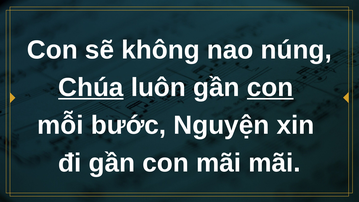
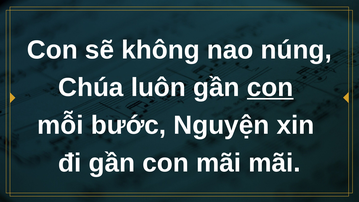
Chúa underline: present -> none
